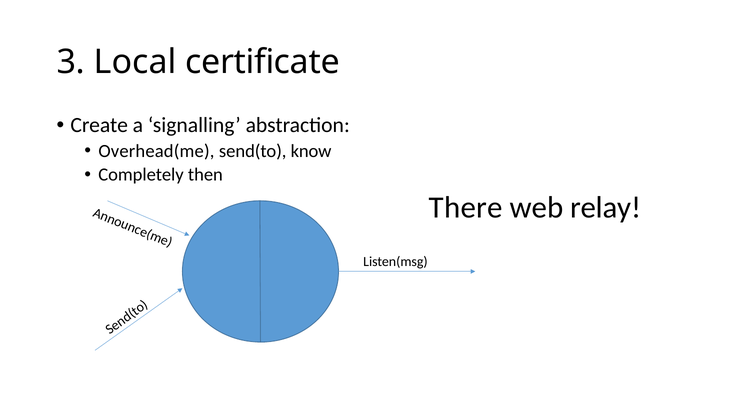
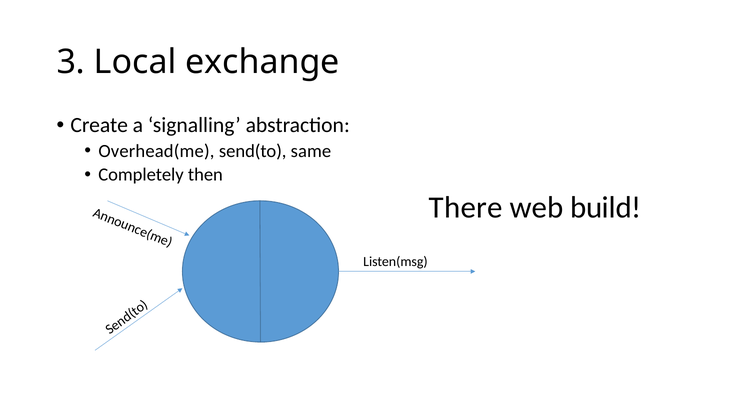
certificate: certificate -> exchange
know: know -> same
relay: relay -> build
